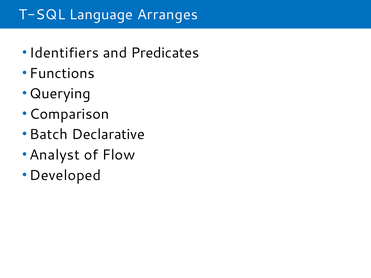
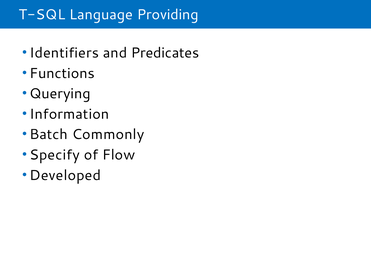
Arranges: Arranges -> Providing
Comparison: Comparison -> Information
Declarative: Declarative -> Commonly
Analyst: Analyst -> Specify
